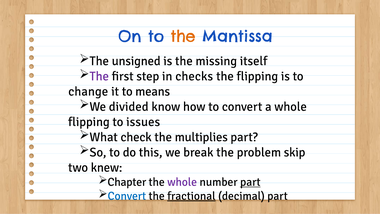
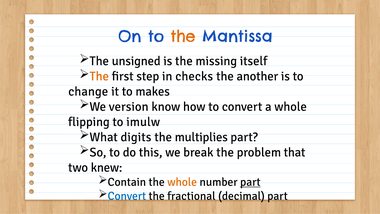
The at (99, 76) colour: purple -> orange
the flipping: flipping -> another
means: means -> makes
divided: divided -> version
issues: issues -> imulw
check: check -> digits
skip: skip -> that
Chapter: Chapter -> Contain
whole at (182, 182) colour: purple -> orange
fractional underline: present -> none
